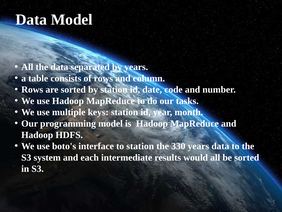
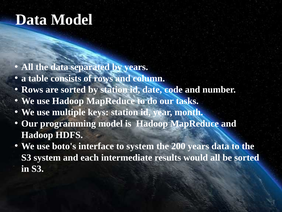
to station: station -> system
330: 330 -> 200
